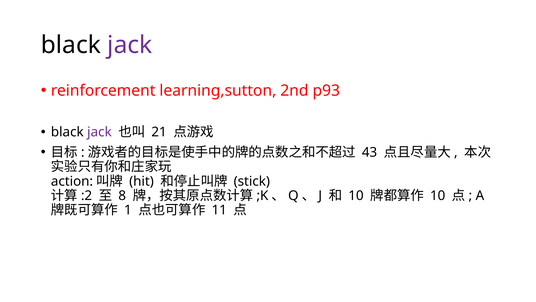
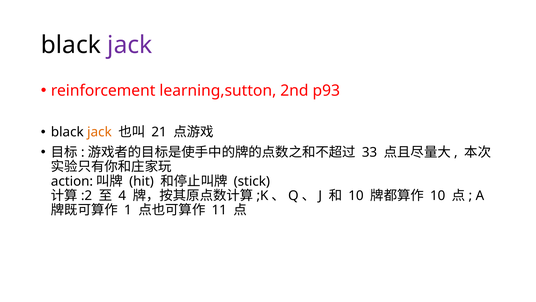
jack at (99, 132) colour: purple -> orange
43: 43 -> 33
8: 8 -> 4
